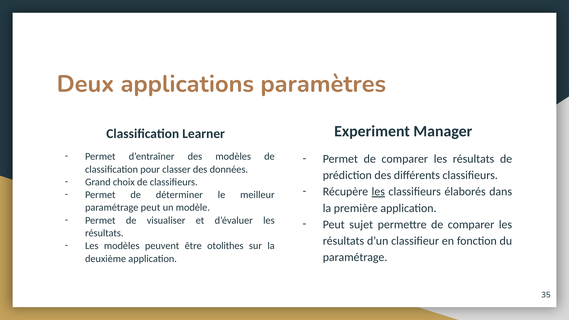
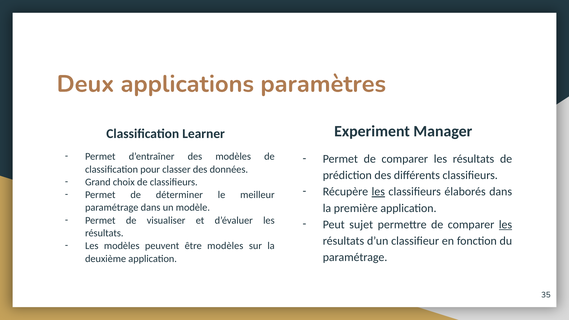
paramétrage peut: peut -> dans
les at (505, 224) underline: none -> present
être otolithes: otolithes -> modèles
